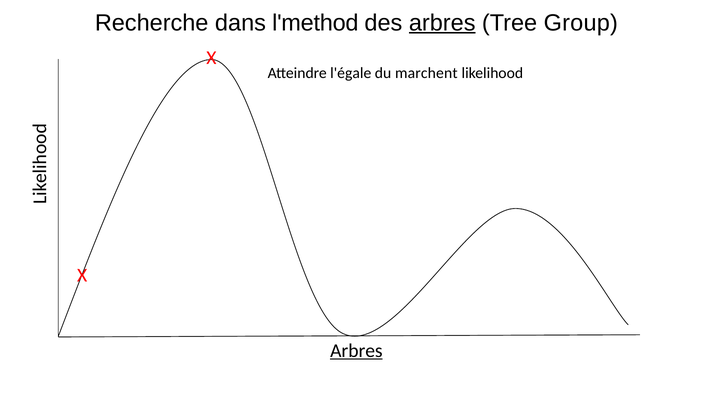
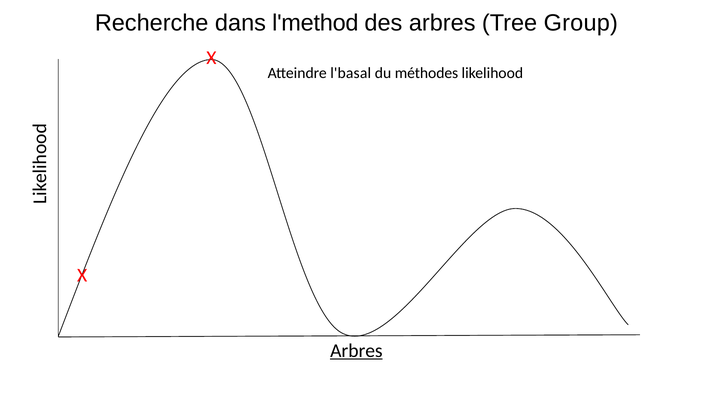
arbres at (442, 23) underline: present -> none
l'égale: l'égale -> l'basal
marchent: marchent -> méthodes
